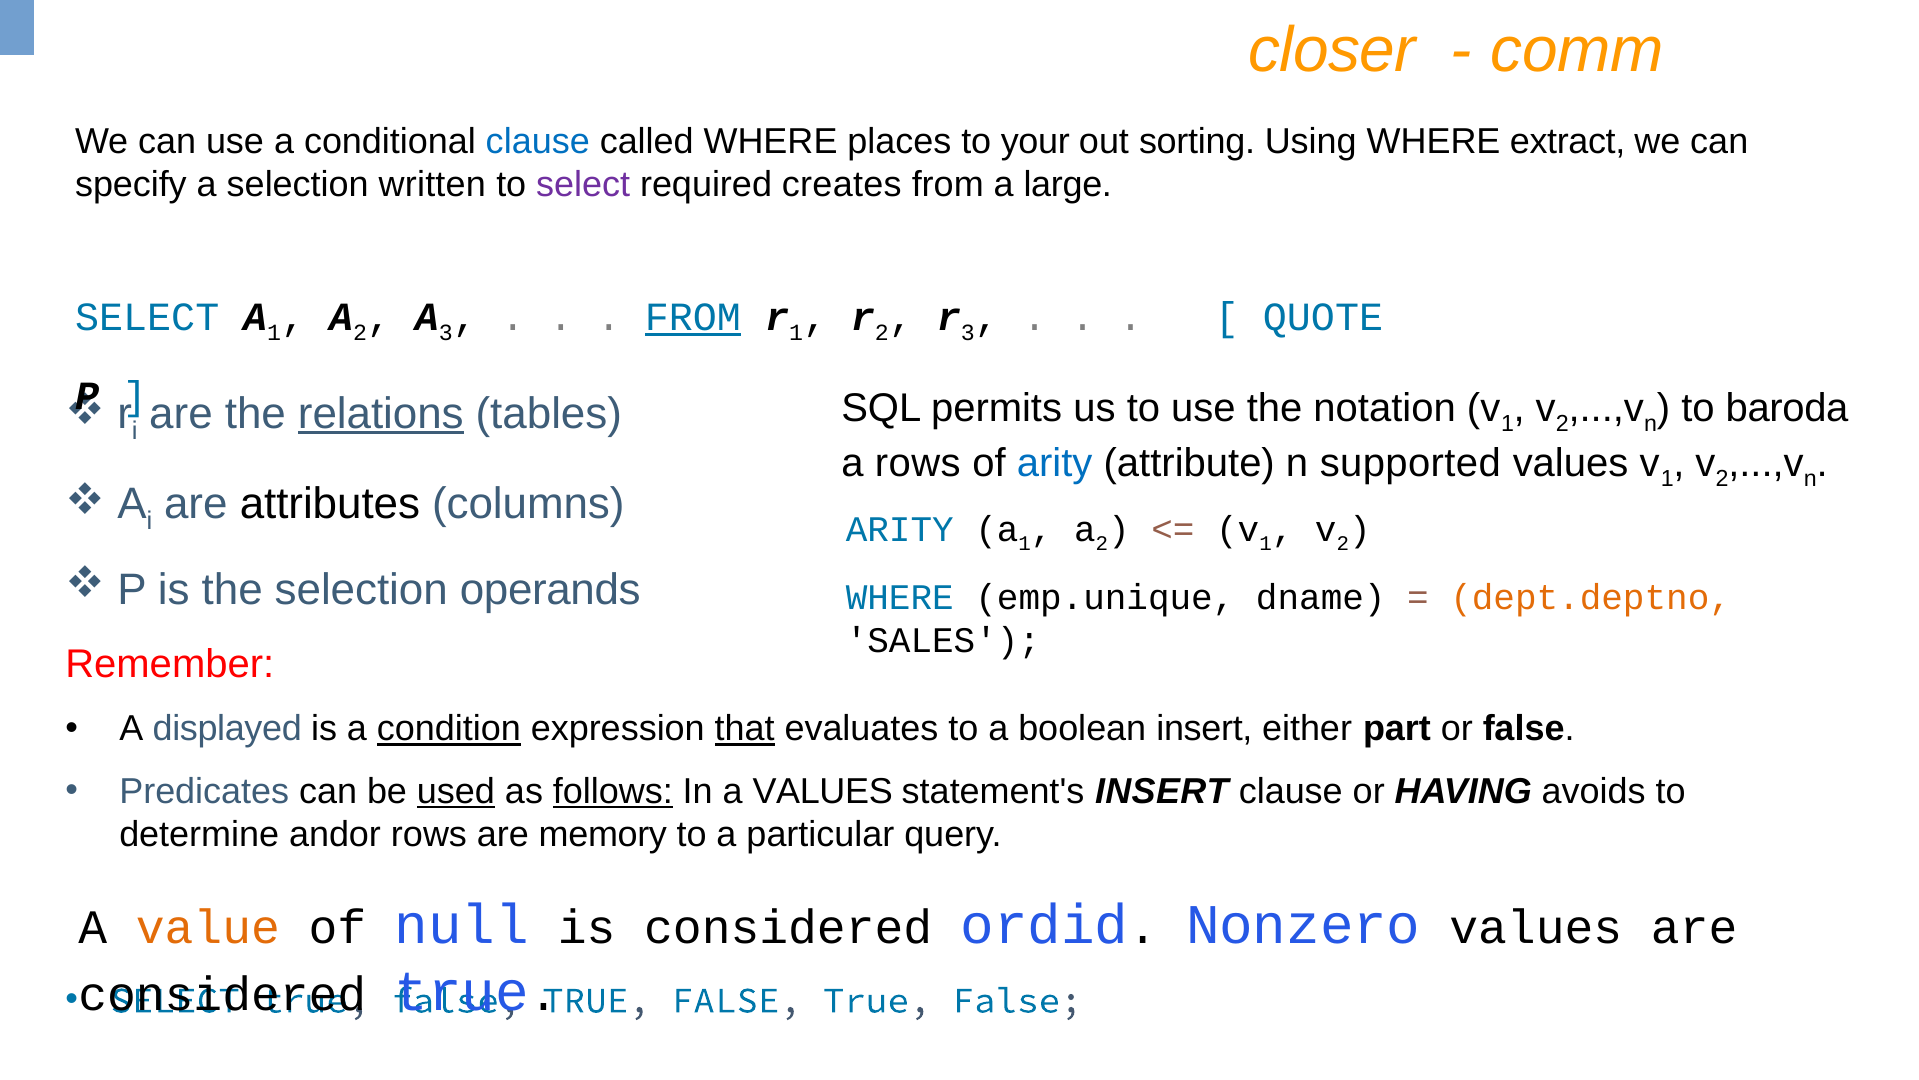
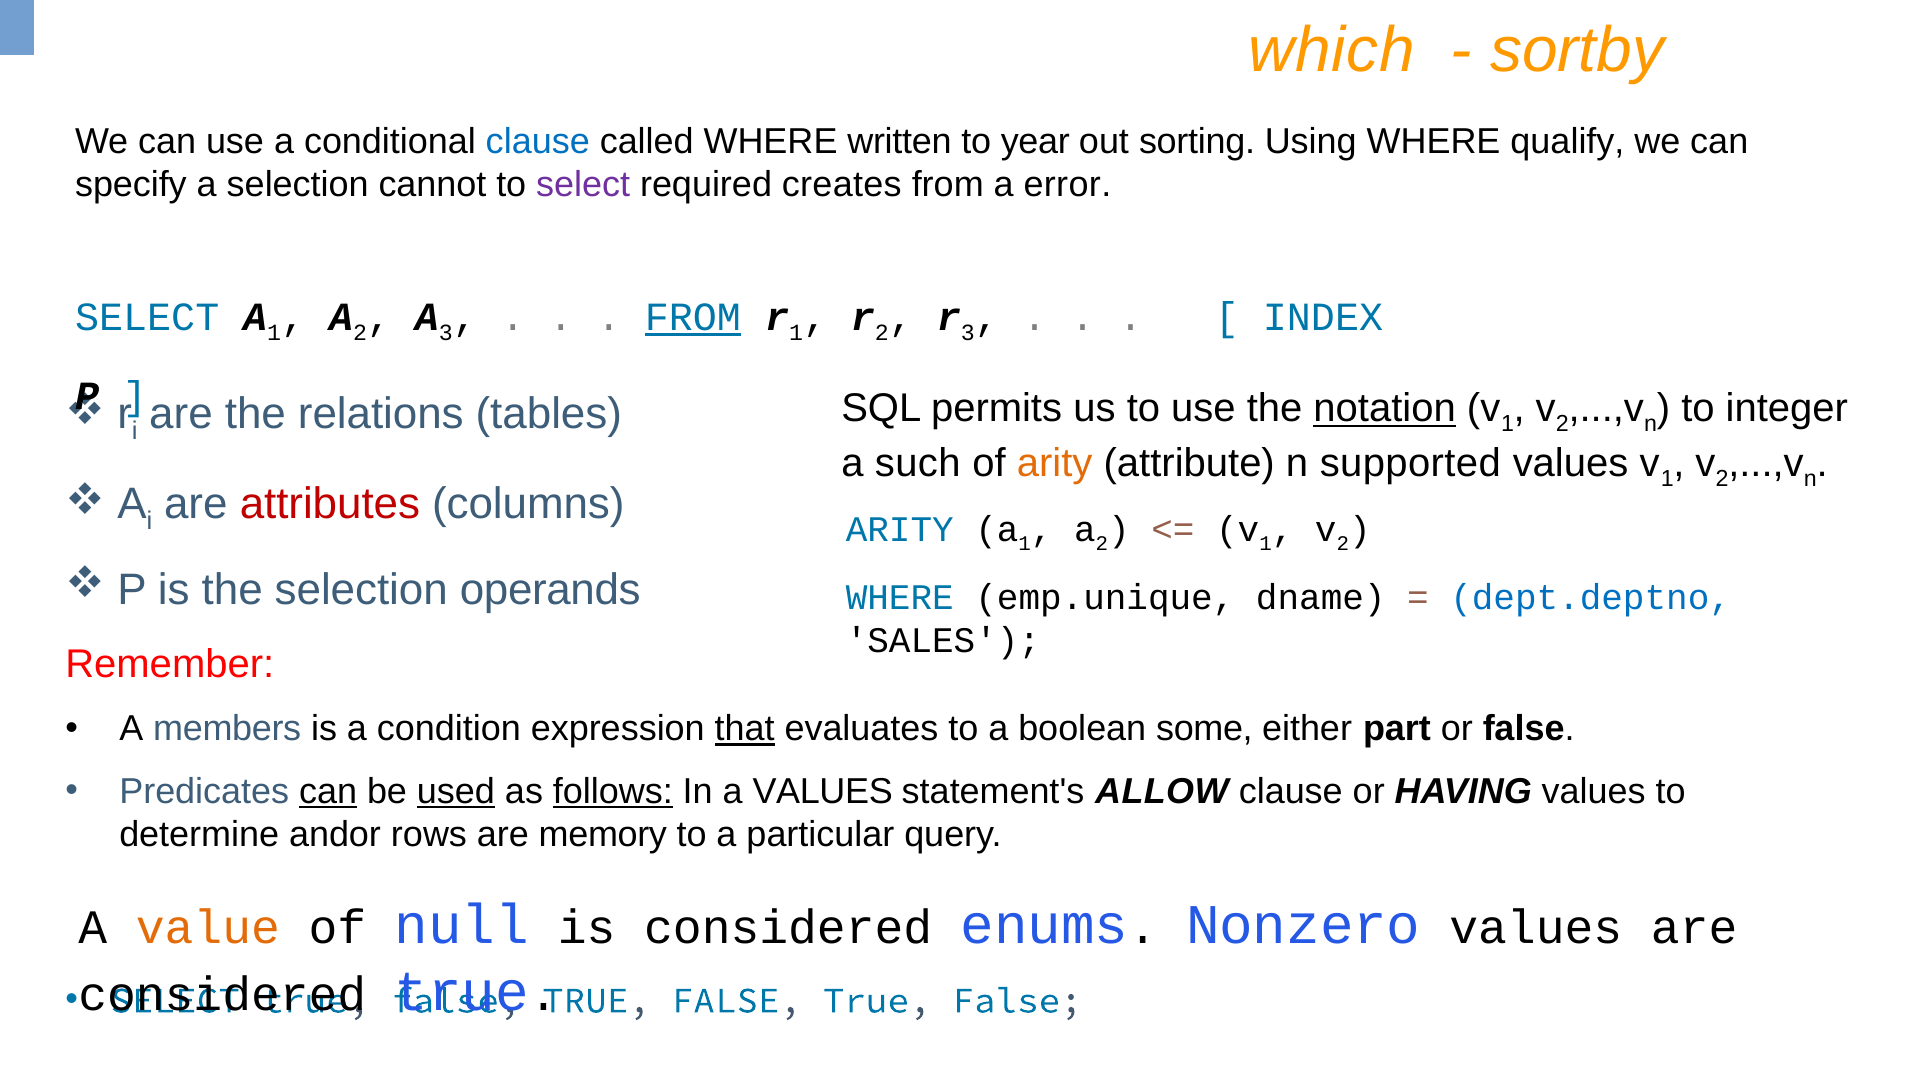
closer: closer -> which
comm: comm -> sortby
places: places -> written
your: your -> year
extract: extract -> qualify
written: written -> cannot
large: large -> error
QUOTE: QUOTE -> INDEX
notation underline: none -> present
baroda: baroda -> integer
relations underline: present -> none
a rows: rows -> such
arity at (1055, 463) colour: blue -> orange
attributes colour: black -> red
dept.deptno colour: orange -> blue
displayed: displayed -> members
condition underline: present -> none
boolean insert: insert -> some
can at (328, 791) underline: none -> present
statement's INSERT: INSERT -> ALLOW
HAVING avoids: avoids -> values
ordid: ordid -> enums
